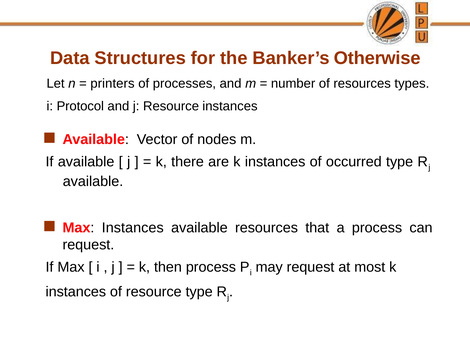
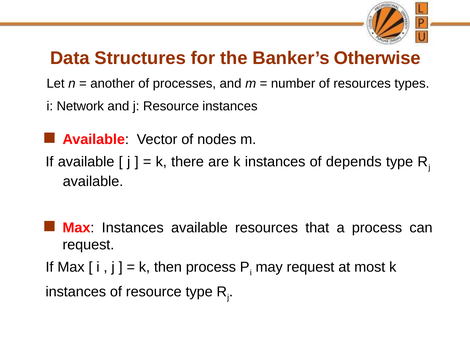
printers: printers -> another
Protocol: Protocol -> Network
occurred: occurred -> depends
